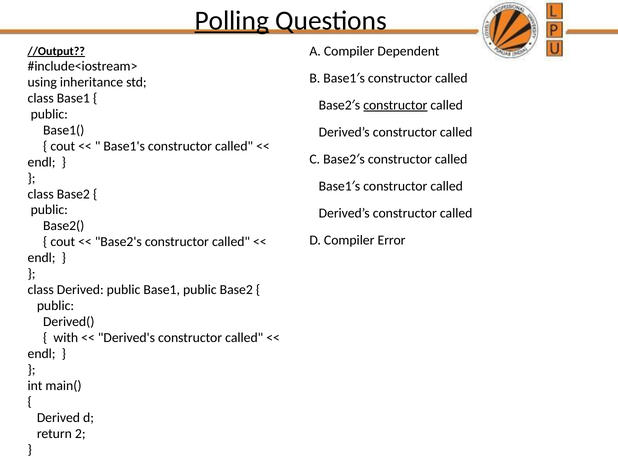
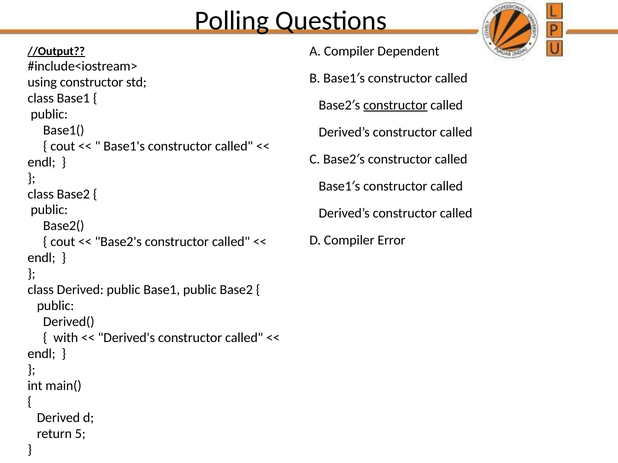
Polling underline: present -> none
using inheritance: inheritance -> constructor
2: 2 -> 5
